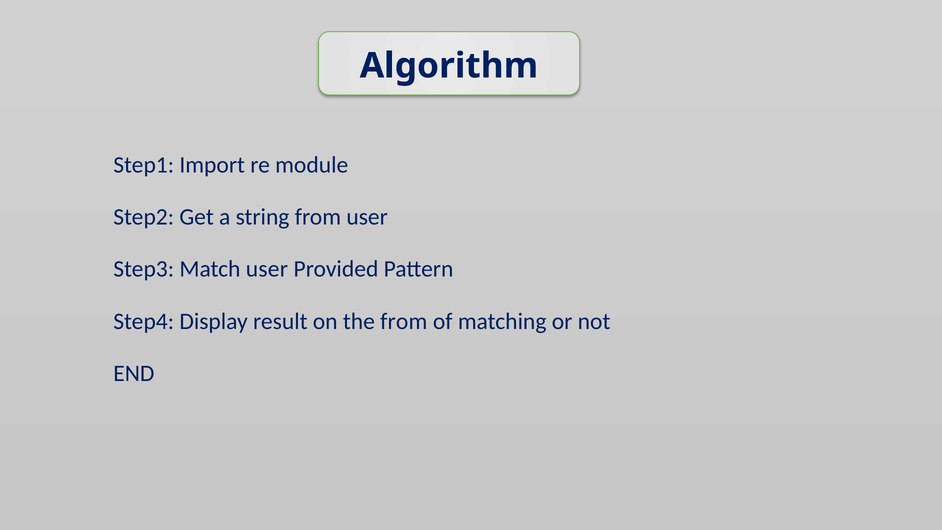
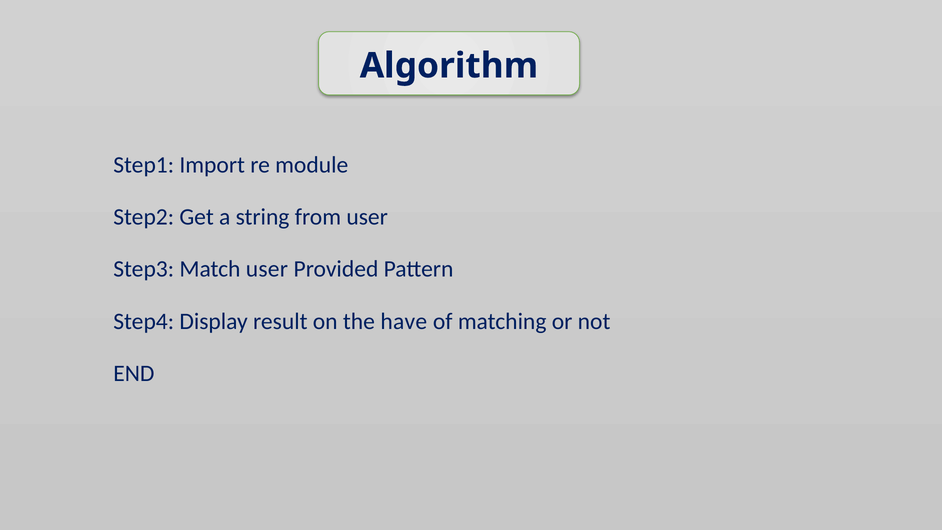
the from: from -> have
